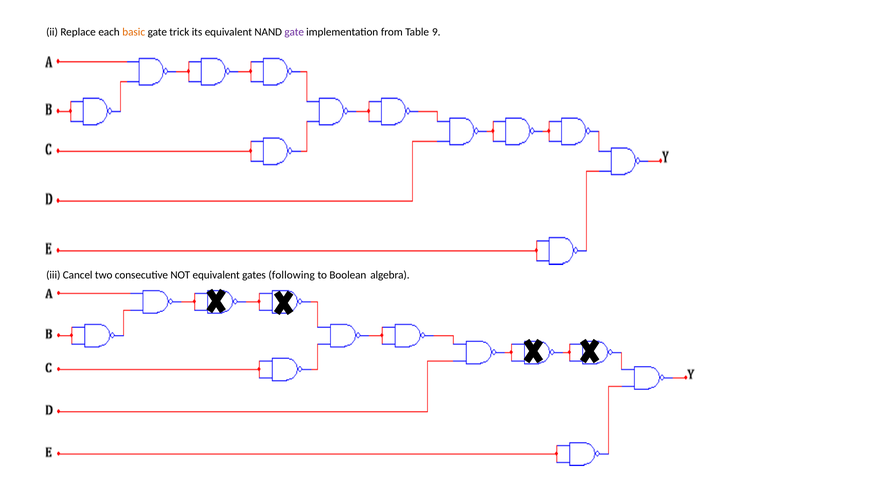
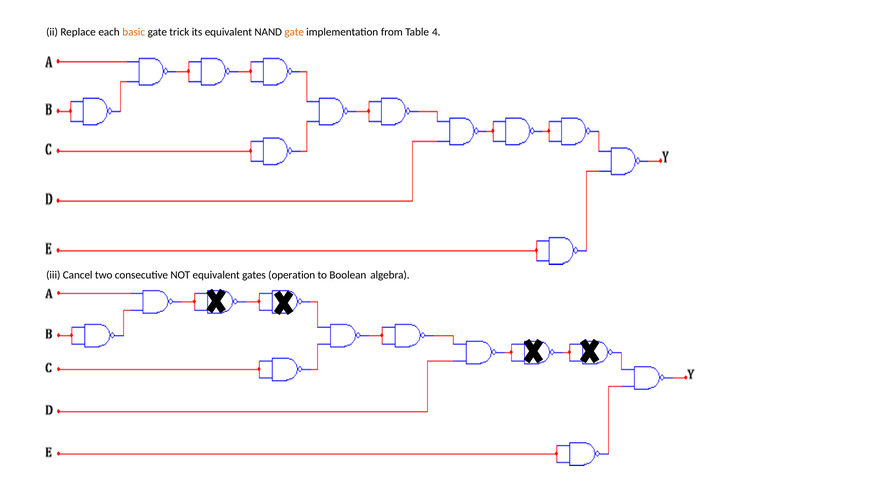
gate at (294, 32) colour: purple -> orange
9: 9 -> 4
following: following -> operation
